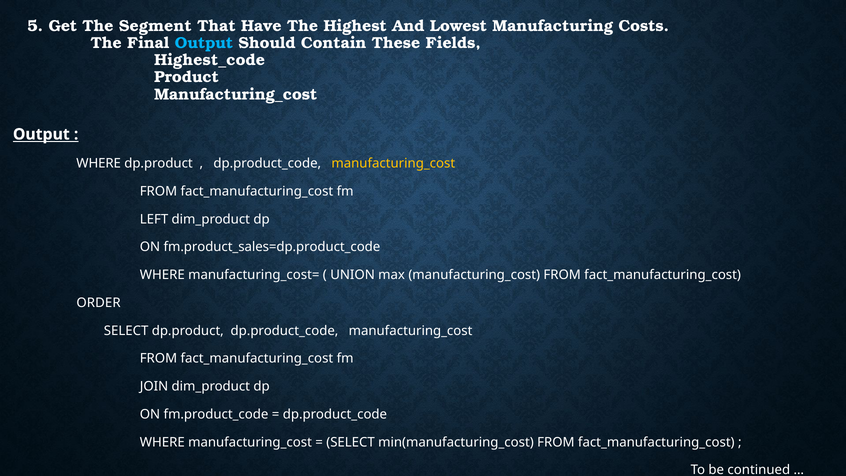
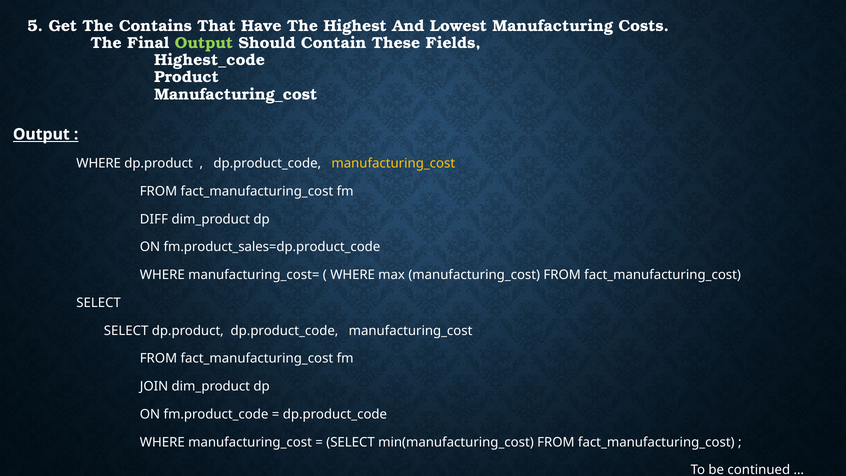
Segment: Segment -> Contains
Output at (204, 43) colour: light blue -> light green
LEFT: LEFT -> DIFF
UNION at (353, 275): UNION -> WHERE
ORDER at (99, 303): ORDER -> SELECT
